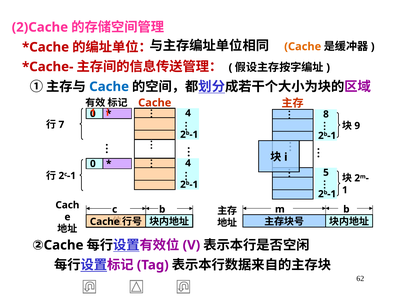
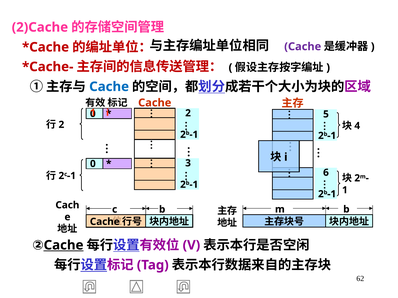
Cache at (303, 47) colour: orange -> purple
4 at (188, 113): 4 -> 2
8: 8 -> 5
7 at (61, 125): 7 -> 2
9: 9 -> 4
4 at (188, 163): 4 -> 3
5: 5 -> 6
Cache at (64, 246) underline: none -> present
